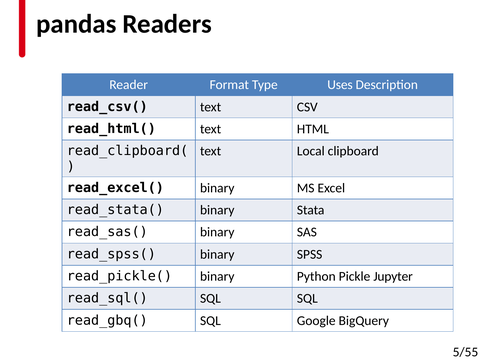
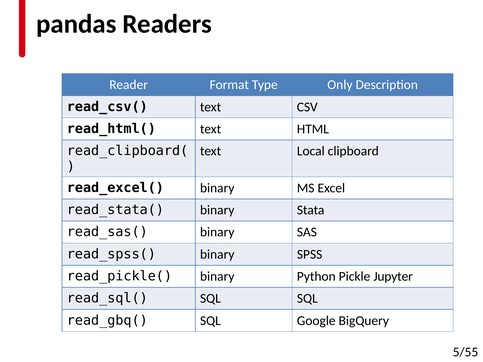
Uses: Uses -> Only
